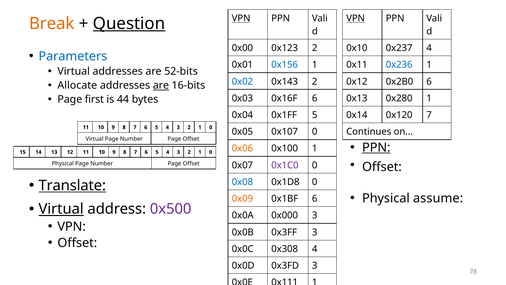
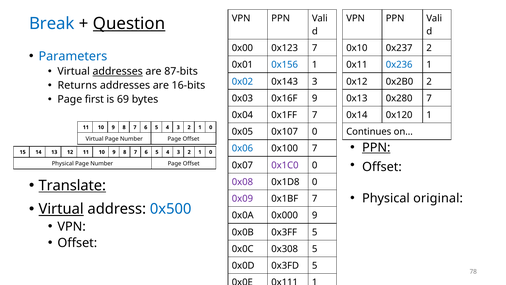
VPN at (241, 18) underline: present -> none
VPN at (356, 18) underline: present -> none
Break colour: orange -> blue
0x123 2: 2 -> 7
0x237 4: 4 -> 2
addresses at (118, 71) underline: none -> present
52-bits: 52-bits -> 87-bits
0x143 2: 2 -> 3
0x2B0 6: 6 -> 2
Allocate: Allocate -> Returns
are at (161, 85) underline: present -> none
44: 44 -> 69
0x16F 6: 6 -> 9
0x280 1: 1 -> 7
0x1FF 5: 5 -> 7
0x120 7: 7 -> 1
0x06 colour: orange -> blue
0x100 1: 1 -> 7
0x08 colour: blue -> purple
assume: assume -> original
0x09 colour: orange -> purple
0x1BF 6: 6 -> 7
0x500 colour: purple -> blue
0x000 3: 3 -> 9
0x3FF 3: 3 -> 5
0x308 4: 4 -> 5
0x3FD 3: 3 -> 5
